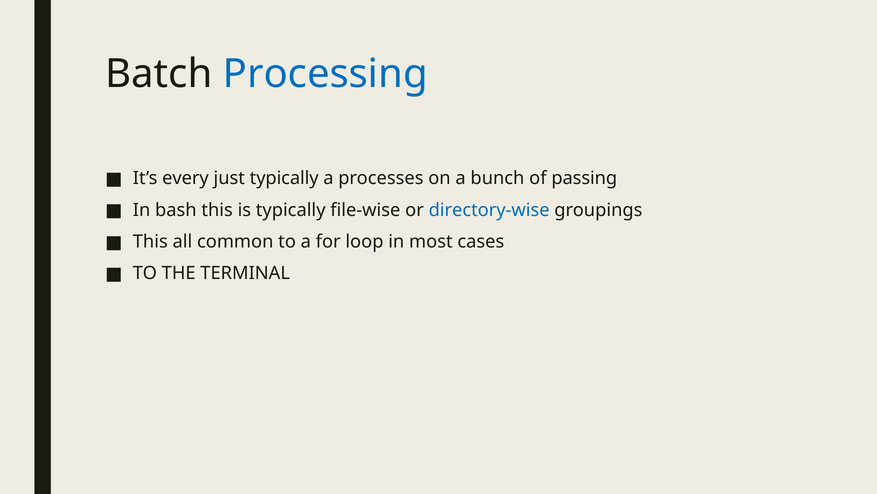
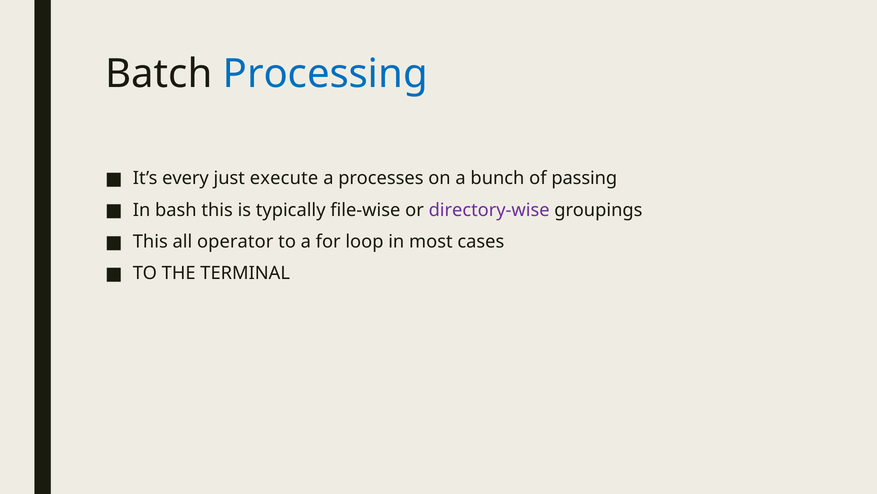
just typically: typically -> execute
directory-wise colour: blue -> purple
common: common -> operator
